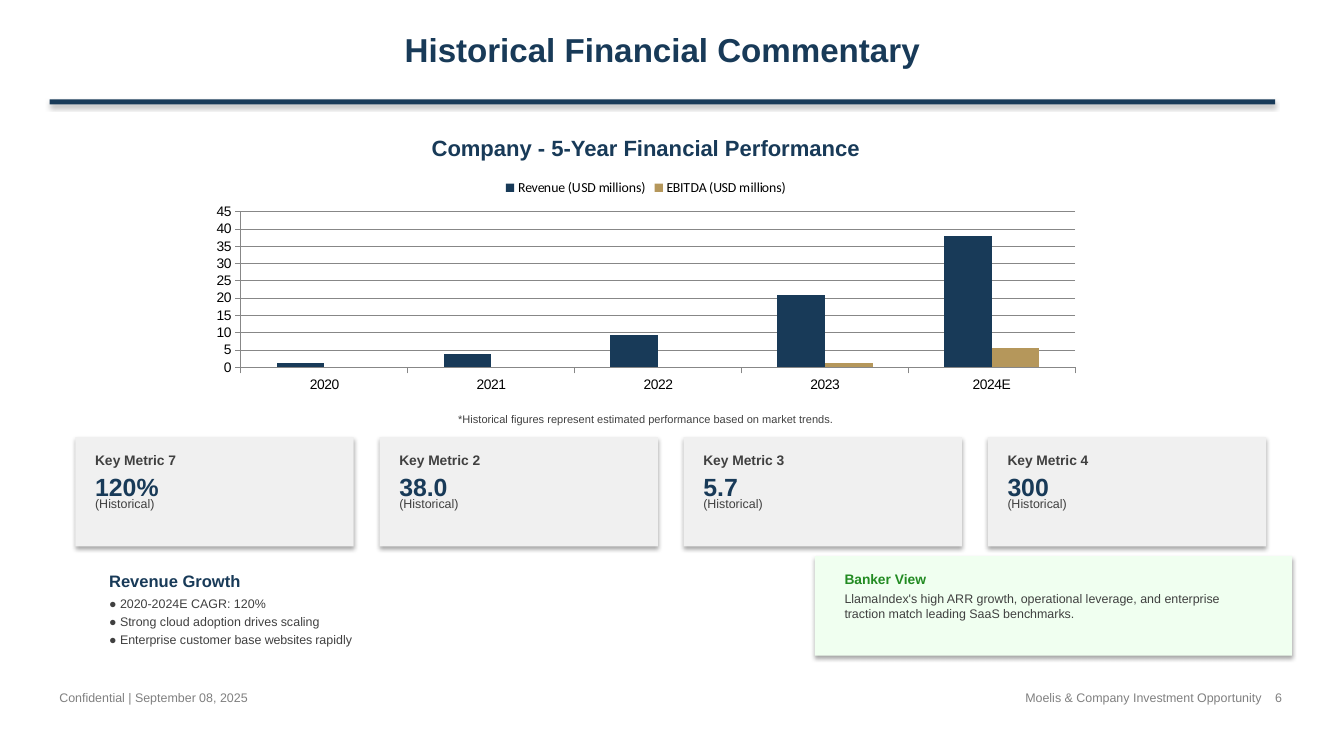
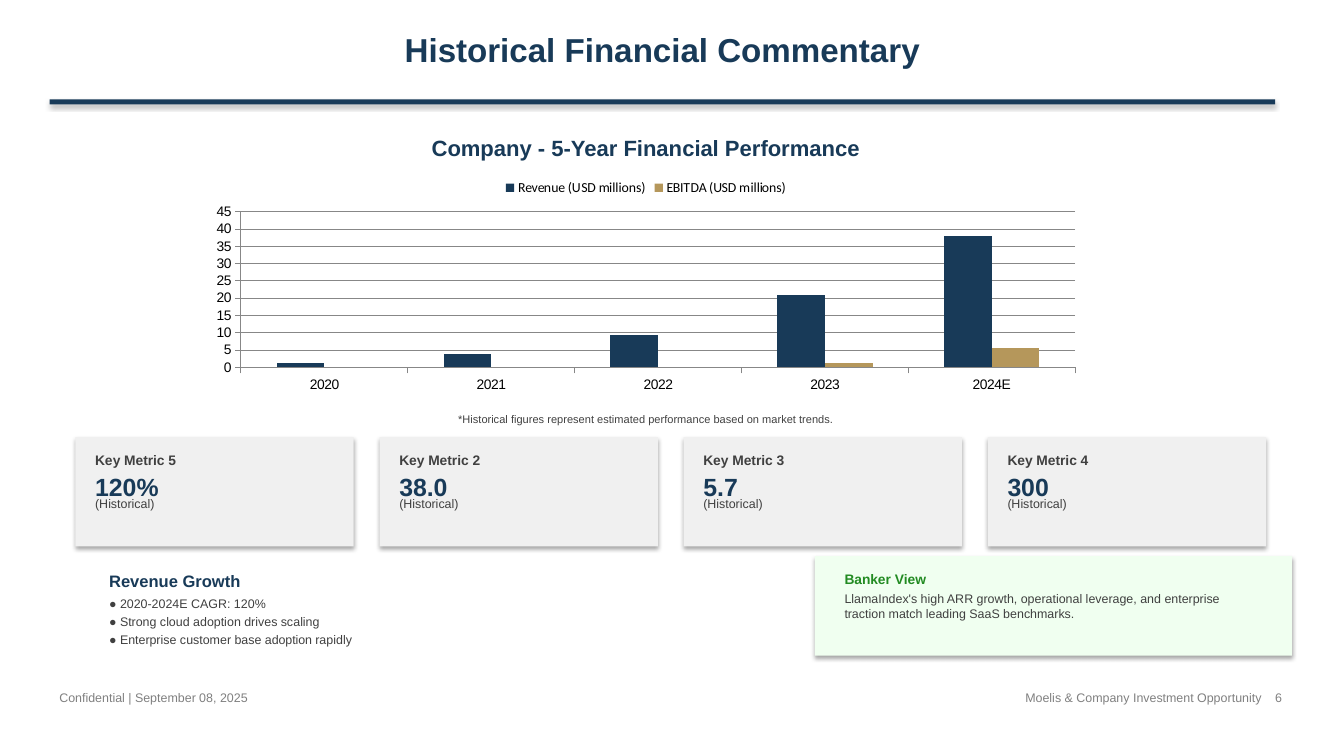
Metric 7: 7 -> 5
base websites: websites -> adoption
